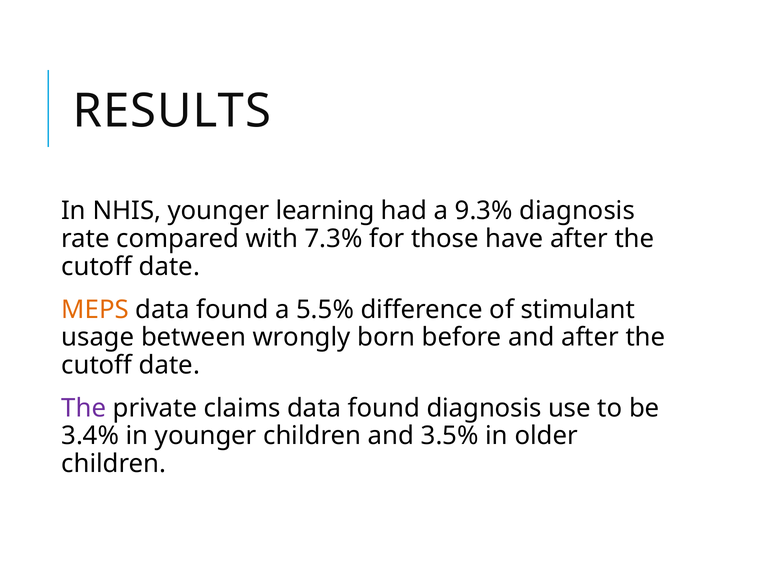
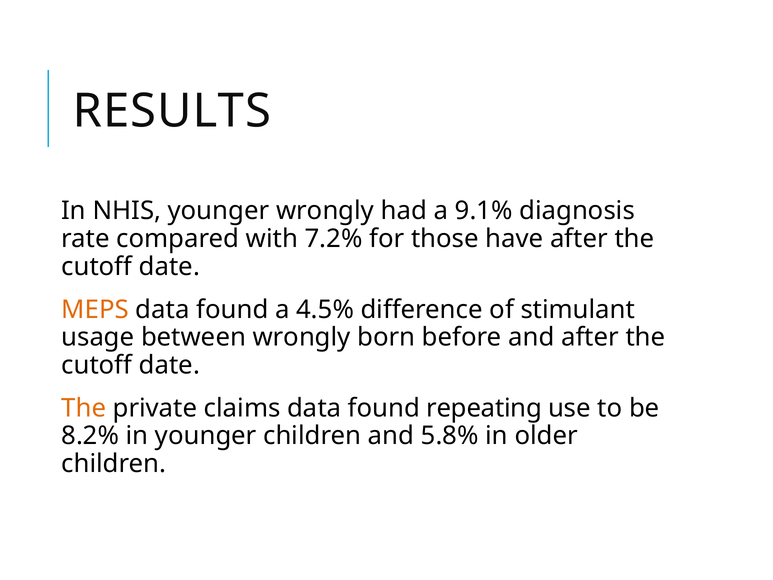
younger learning: learning -> wrongly
9.3%: 9.3% -> 9.1%
7.3%: 7.3% -> 7.2%
5.5%: 5.5% -> 4.5%
The at (84, 408) colour: purple -> orange
found diagnosis: diagnosis -> repeating
3.4%: 3.4% -> 8.2%
3.5%: 3.5% -> 5.8%
